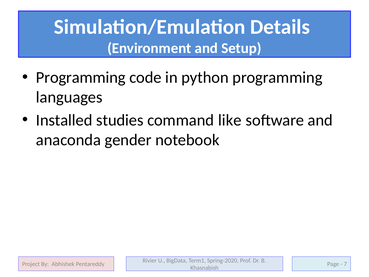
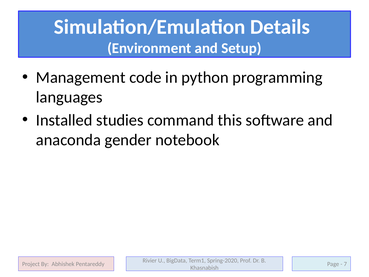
Programming at (81, 77): Programming -> Management
like: like -> this
